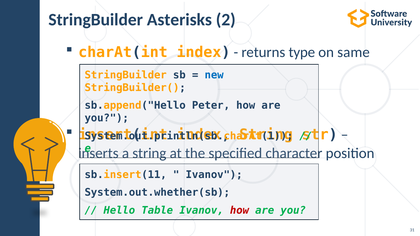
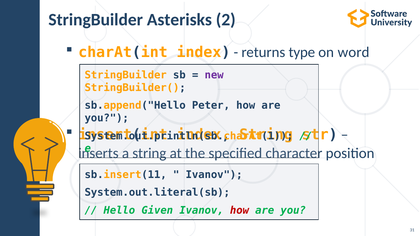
same: same -> word
new colour: blue -> purple
System.out.whether(sb: System.out.whether(sb -> System.out.literal(sb
Table: Table -> Given
